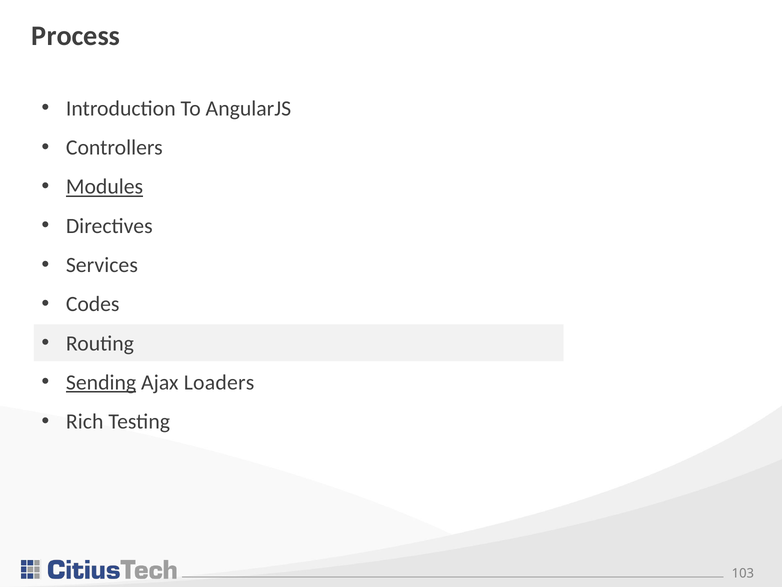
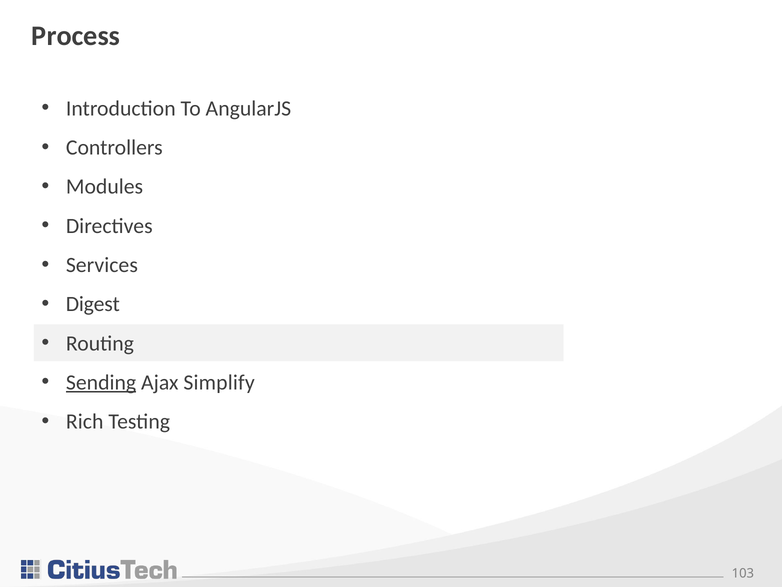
Modules underline: present -> none
Codes: Codes -> Digest
Loaders: Loaders -> Simplify
